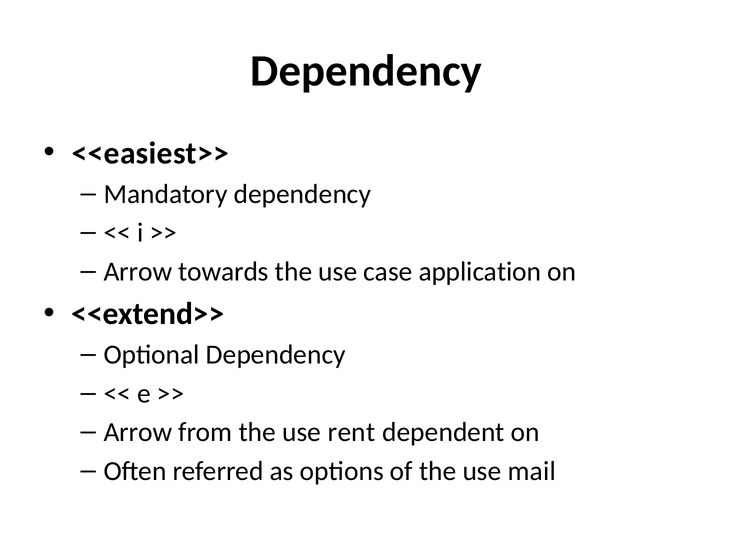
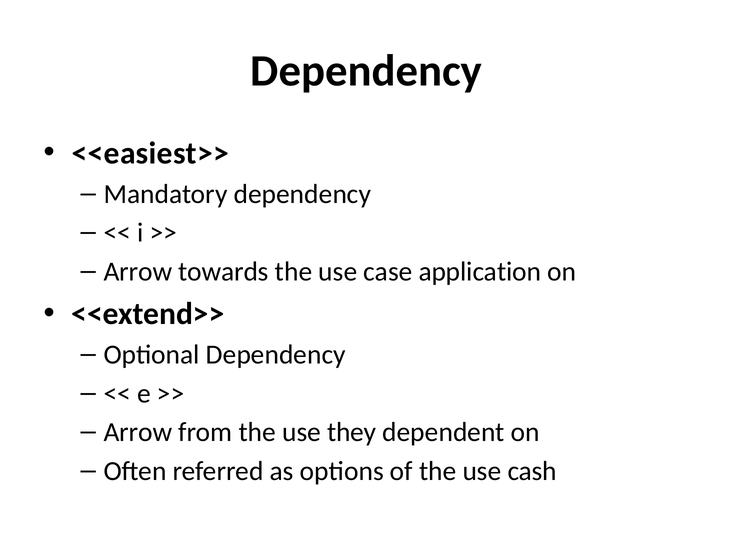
rent: rent -> they
mail: mail -> cash
